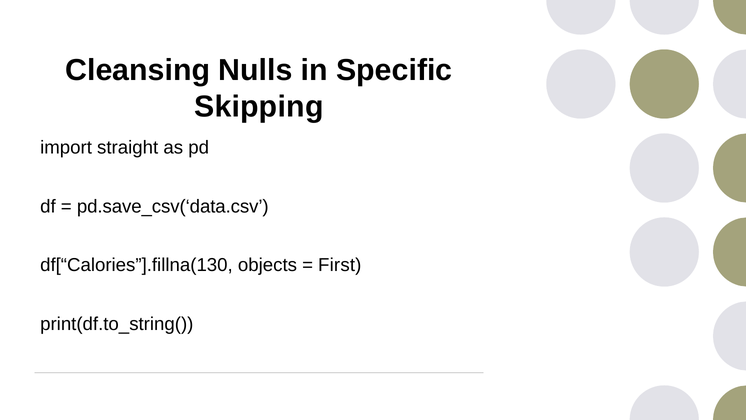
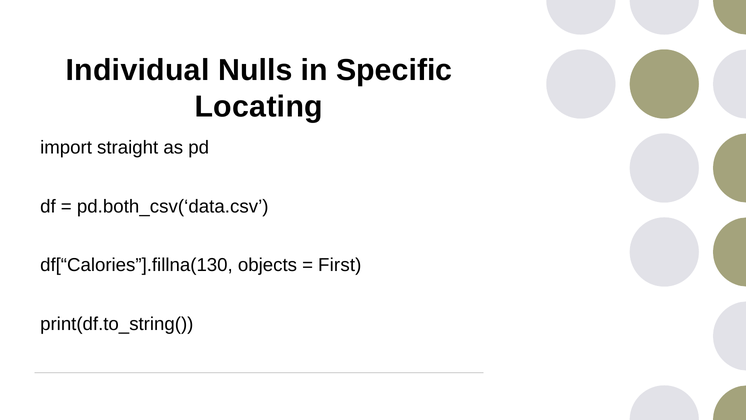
Cleansing: Cleansing -> Individual
Skipping: Skipping -> Locating
pd.save_csv(‘data.csv: pd.save_csv(‘data.csv -> pd.both_csv(‘data.csv
